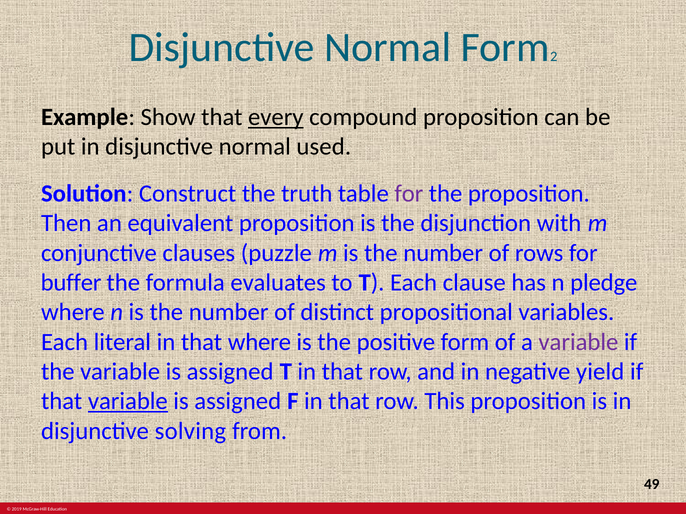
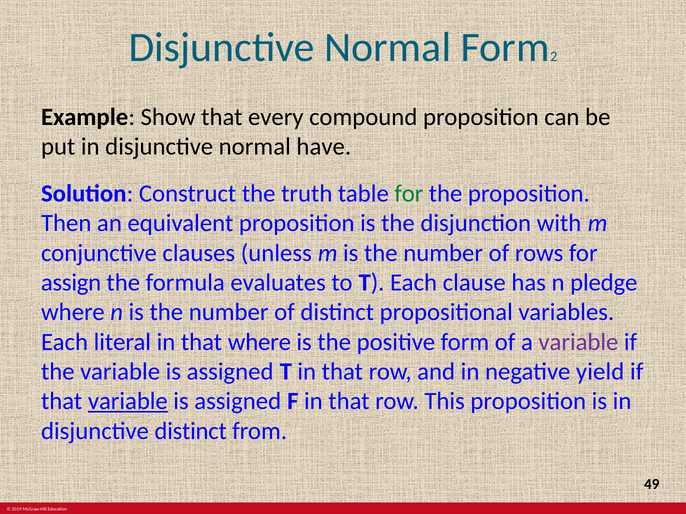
every underline: present -> none
used: used -> have
for at (409, 194) colour: purple -> green
puzzle: puzzle -> unless
buffer: buffer -> assign
disjunctive solving: solving -> distinct
